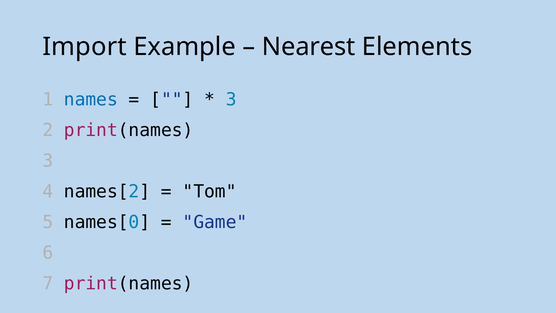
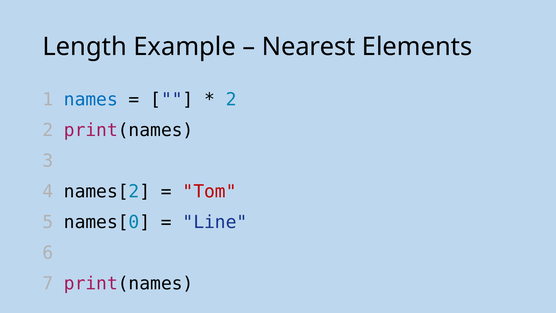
Import: Import -> Length
3 at (231, 100): 3 -> 2
Tom colour: black -> red
Game: Game -> Line
